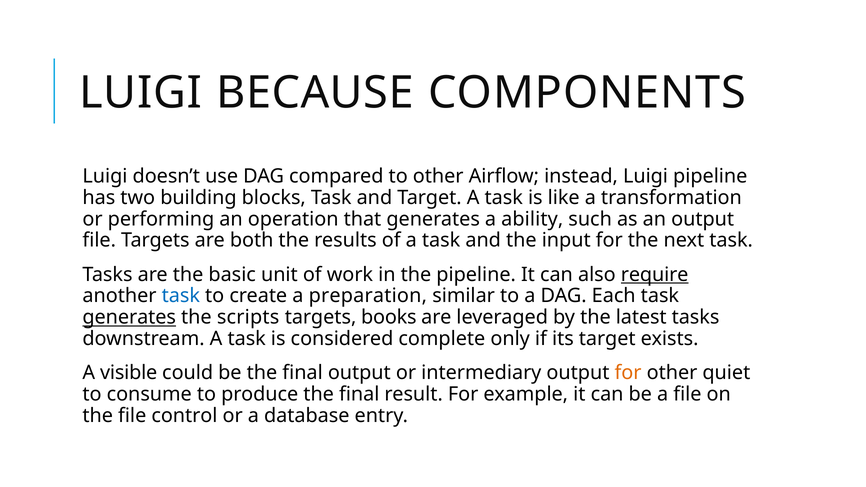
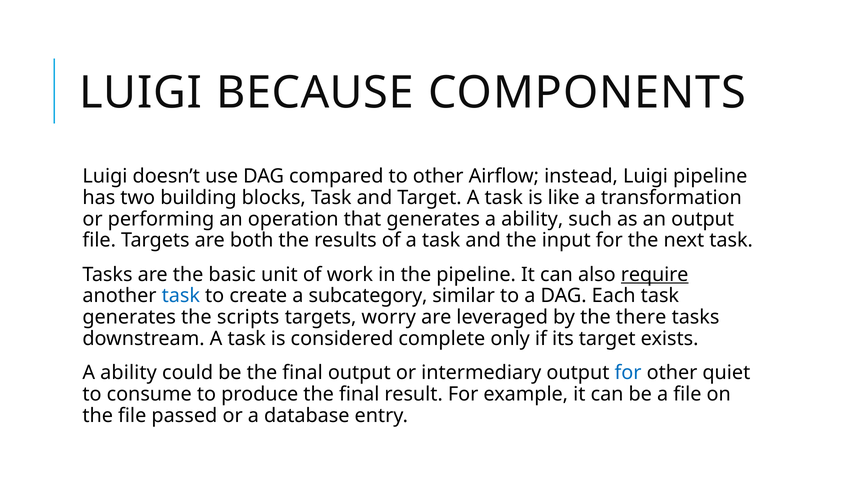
preparation: preparation -> subcategory
generates at (129, 317) underline: present -> none
books: books -> worry
latest: latest -> there
visible at (129, 373): visible -> ability
for at (628, 373) colour: orange -> blue
control: control -> passed
